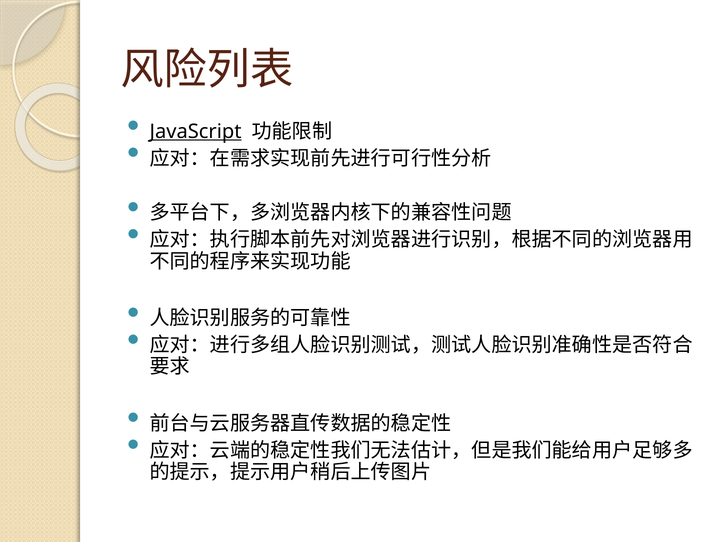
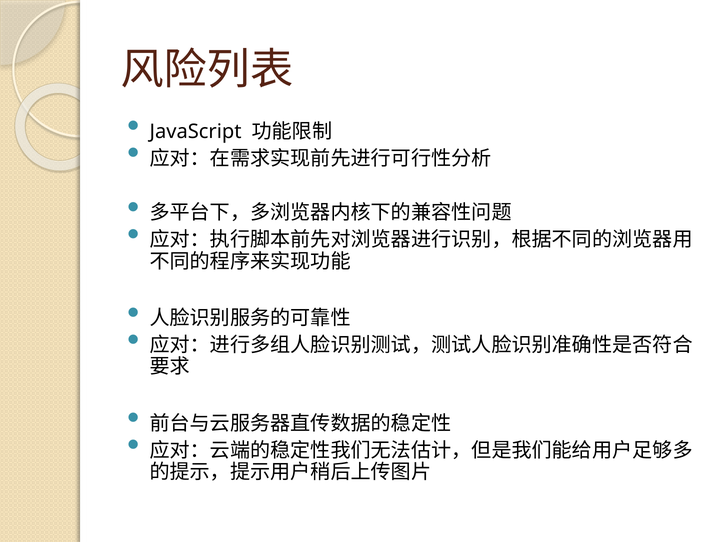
JavaScript underline: present -> none
